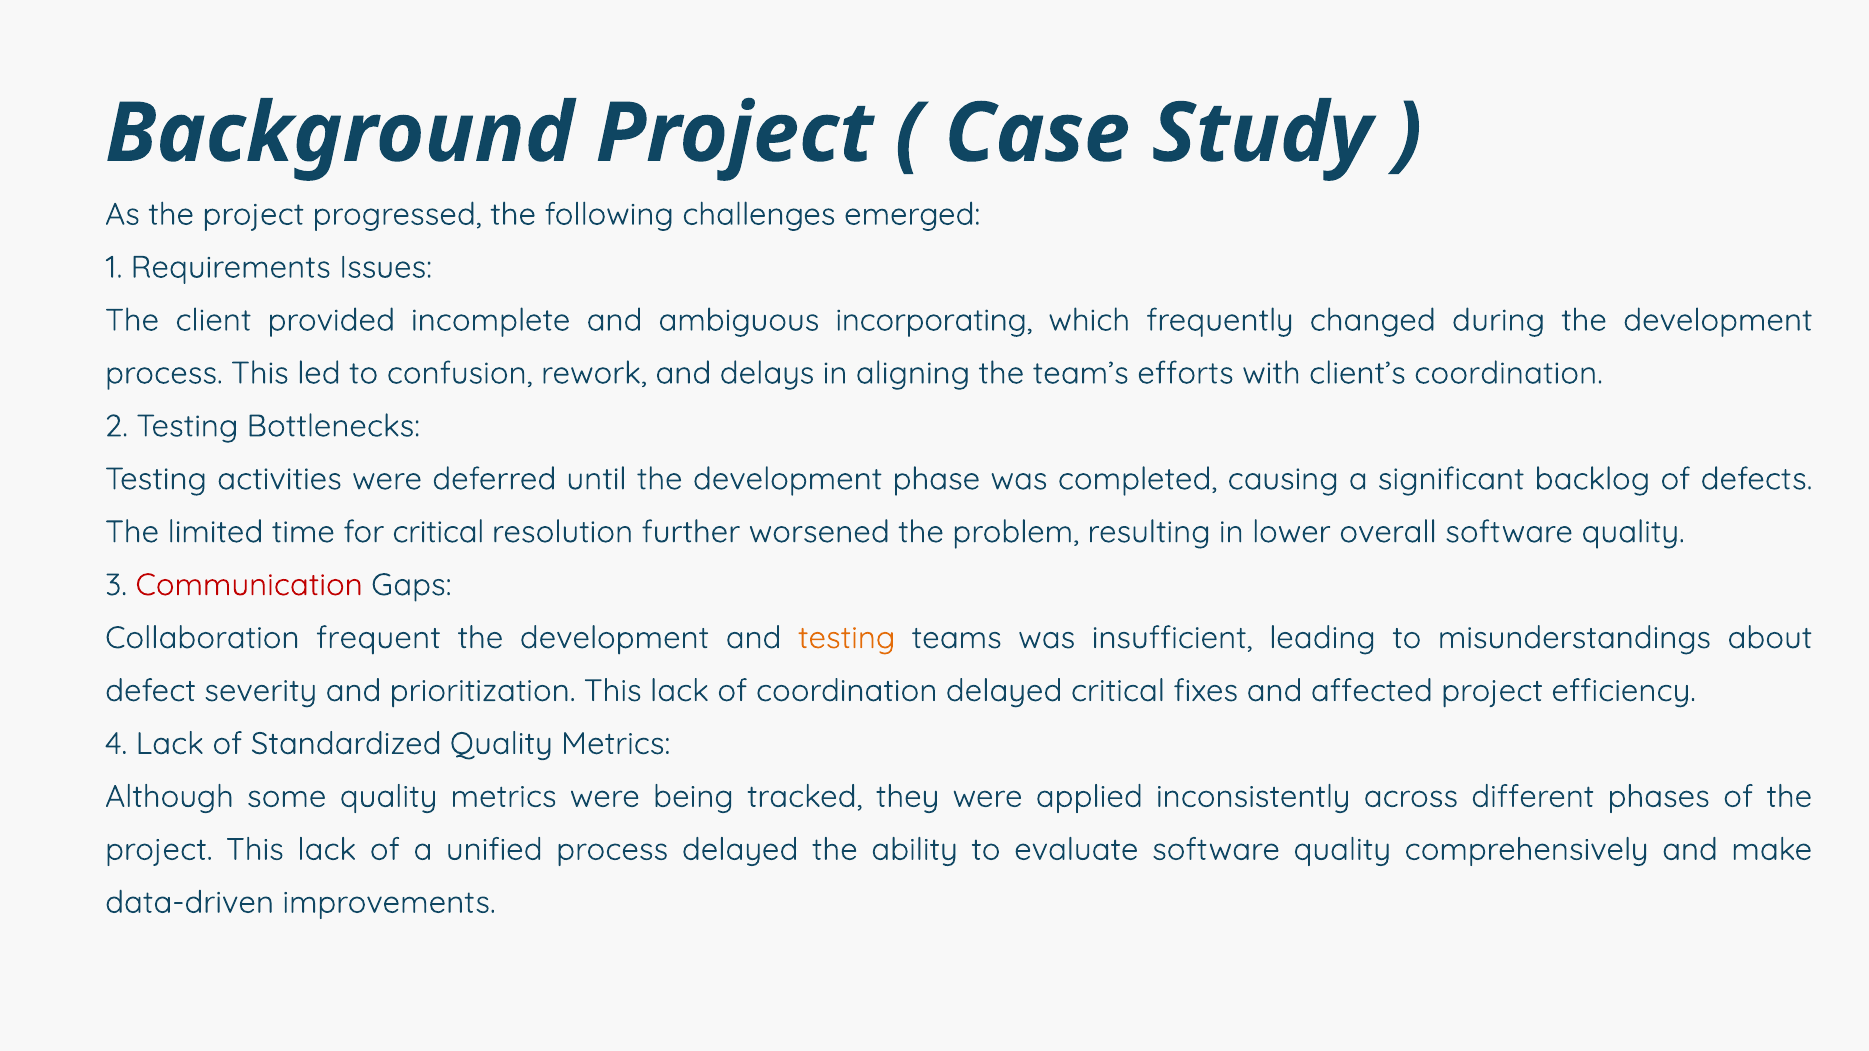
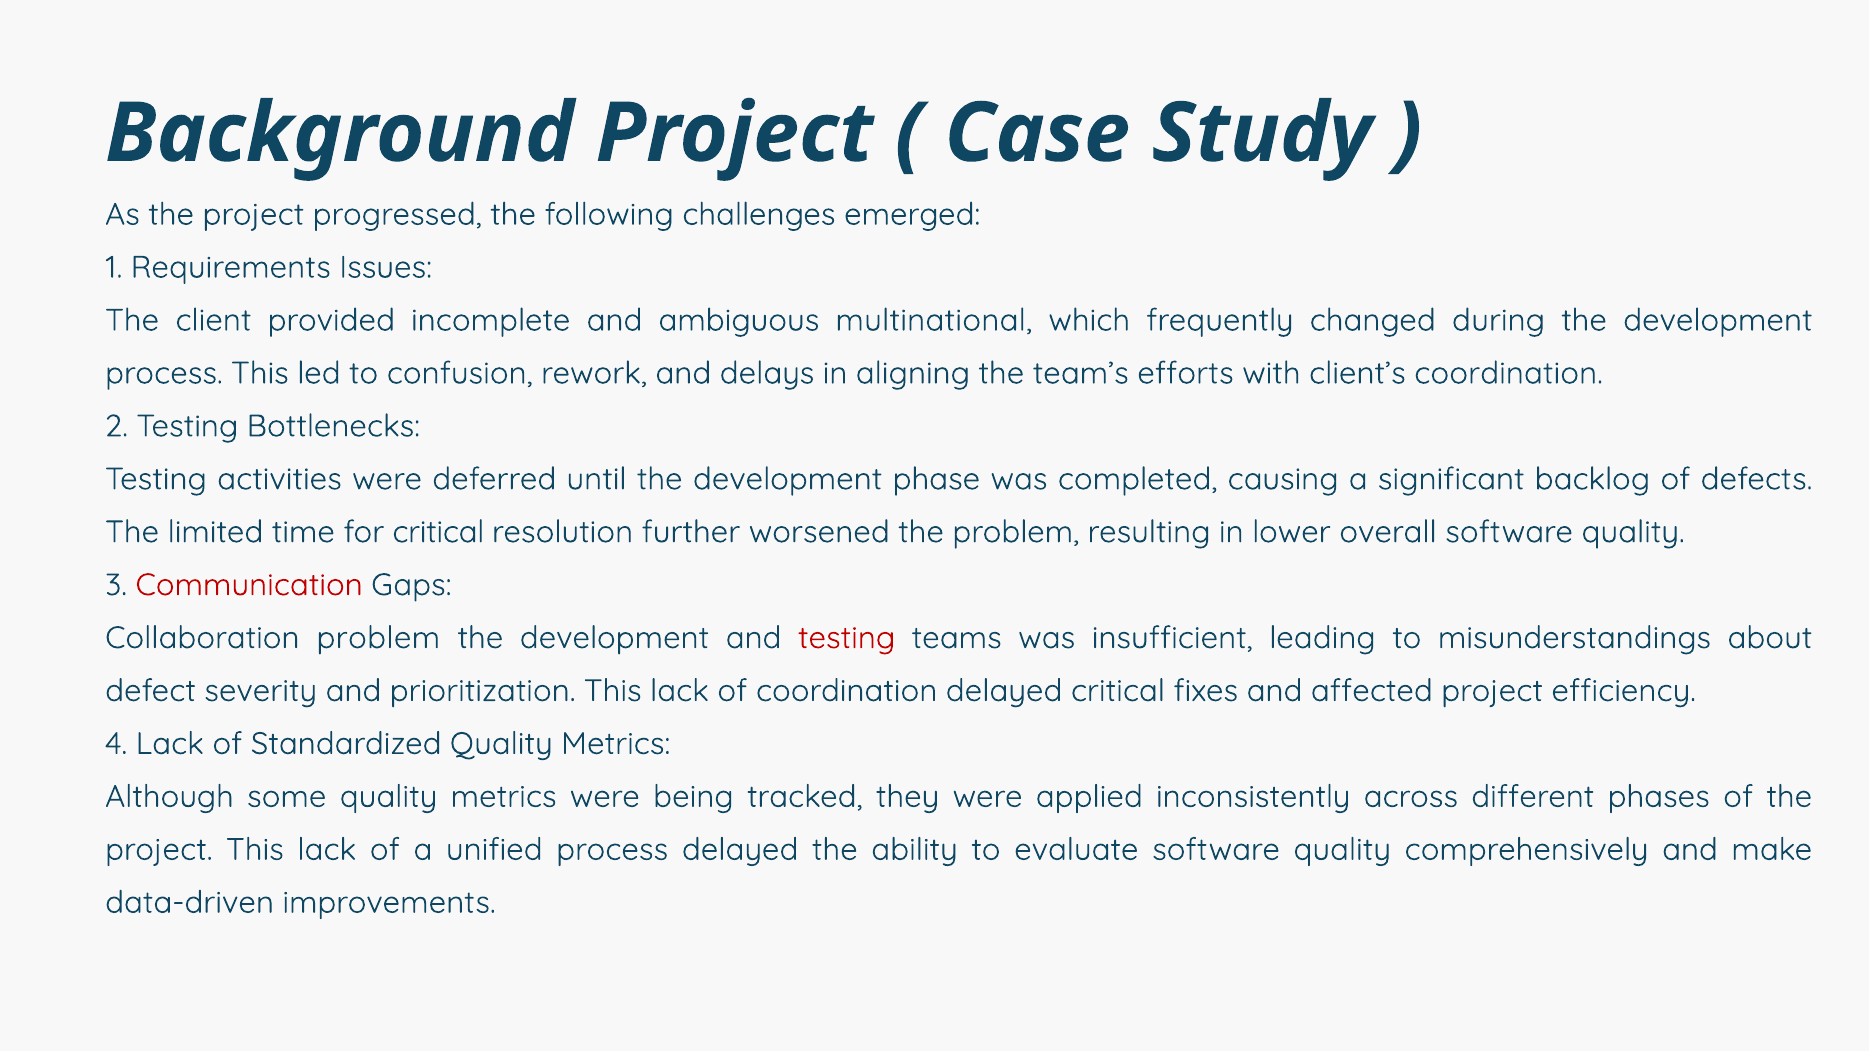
incorporating: incorporating -> multinational
Collaboration frequent: frequent -> problem
testing at (847, 638) colour: orange -> red
